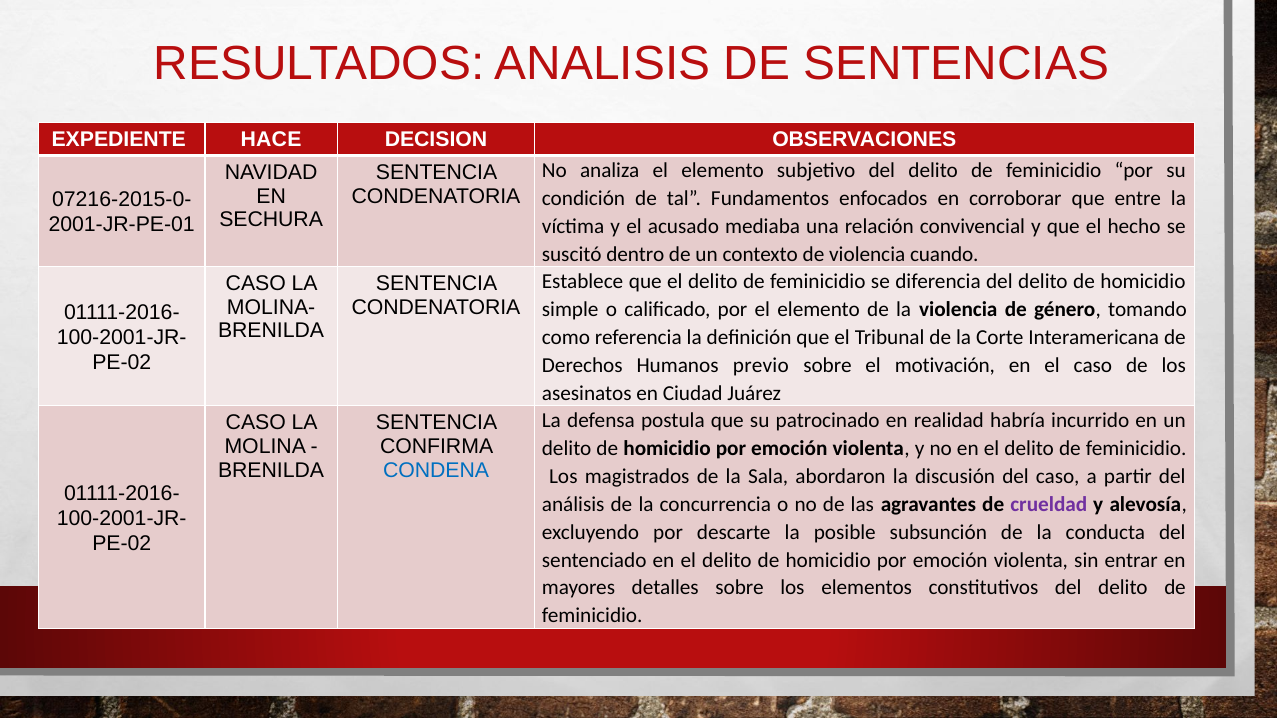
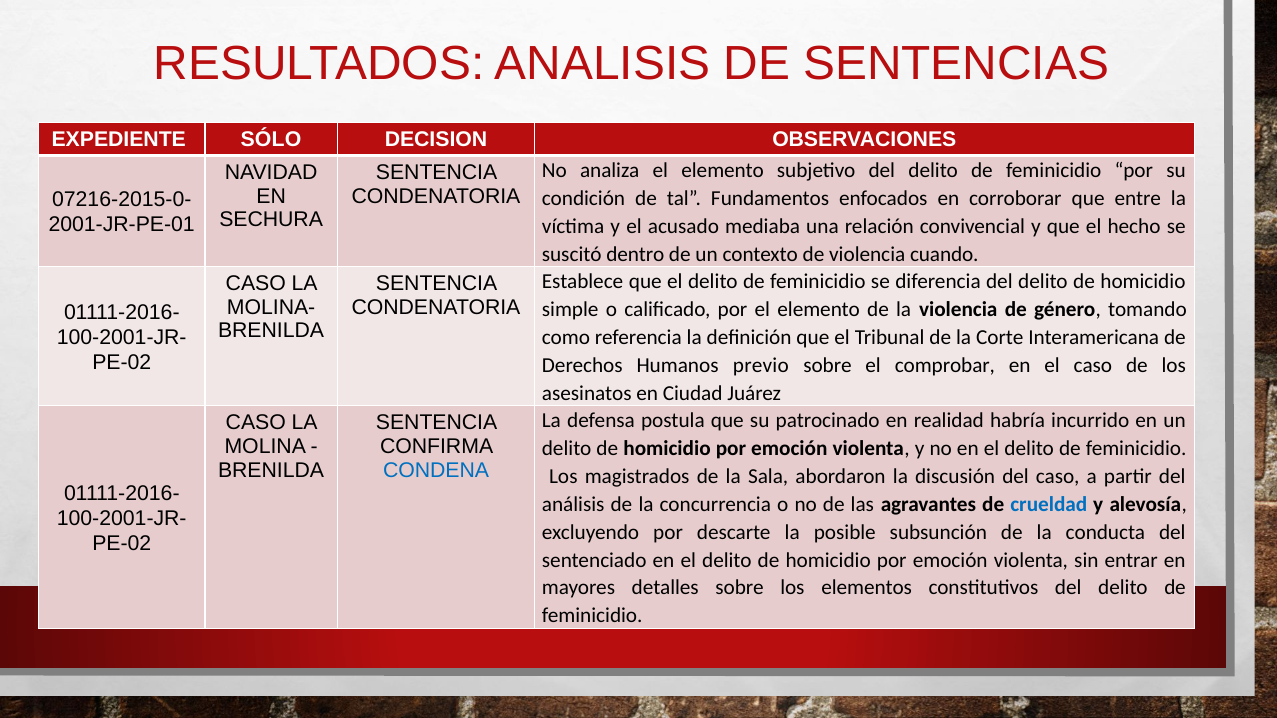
HACE: HACE -> SÓLO
motivación: motivación -> comprobar
crueldad colour: purple -> blue
